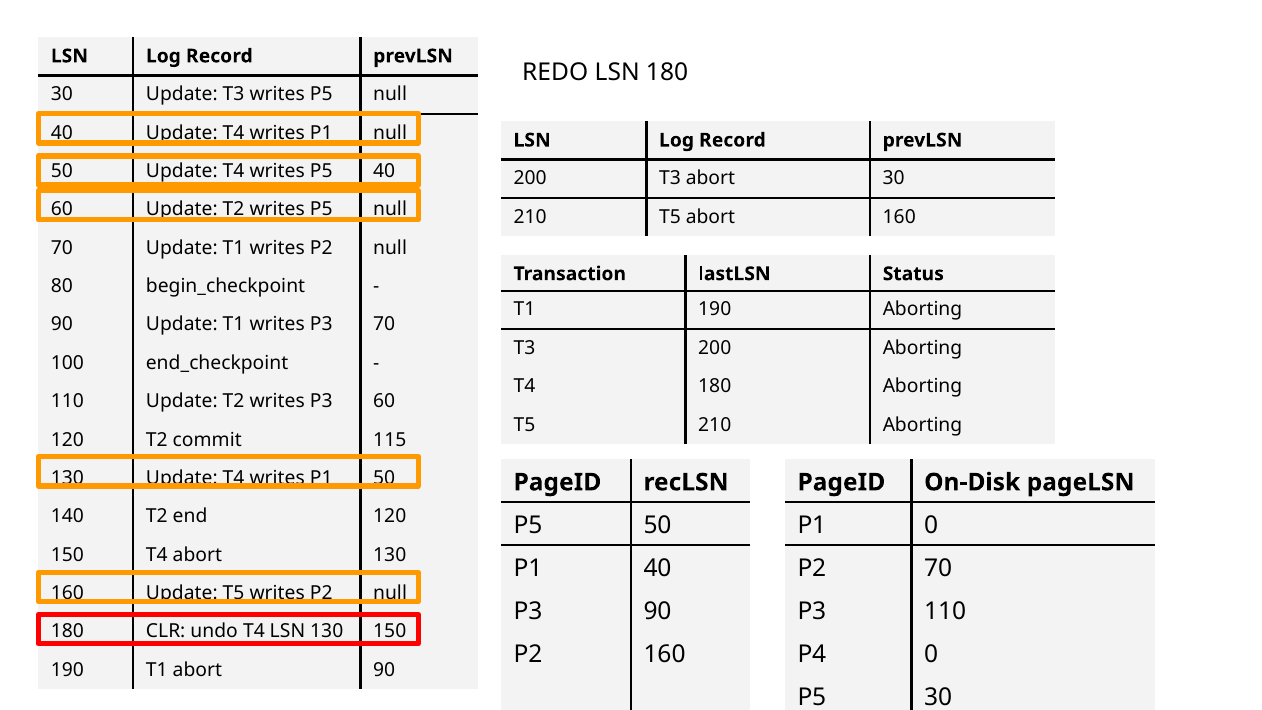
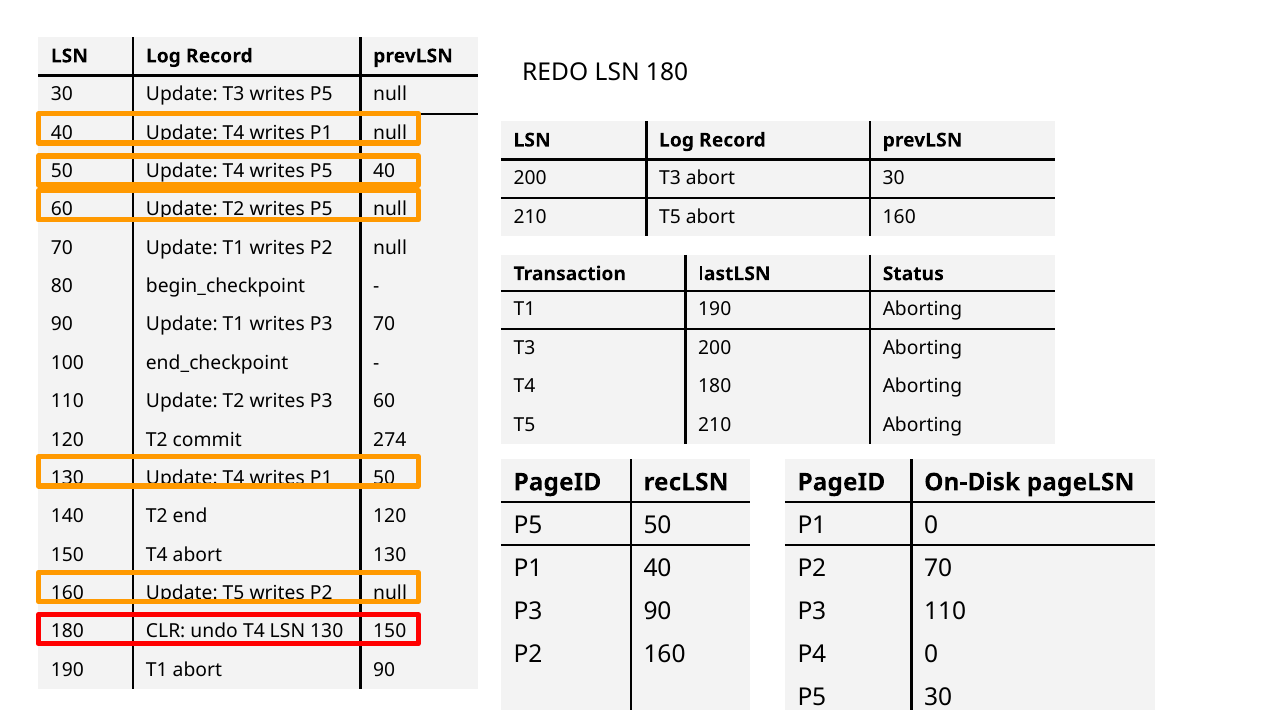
115: 115 -> 274
